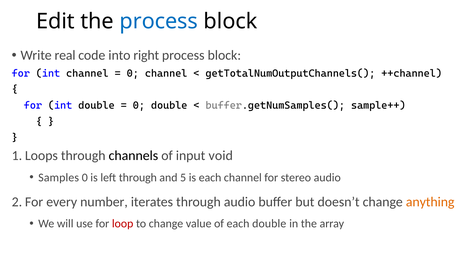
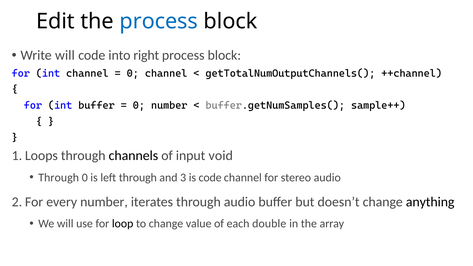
Write real: real -> will
int double: double -> buffer
0 double: double -> number
Samples at (59, 178): Samples -> Through
5: 5 -> 3
is each: each -> code
anything colour: orange -> black
loop colour: red -> black
